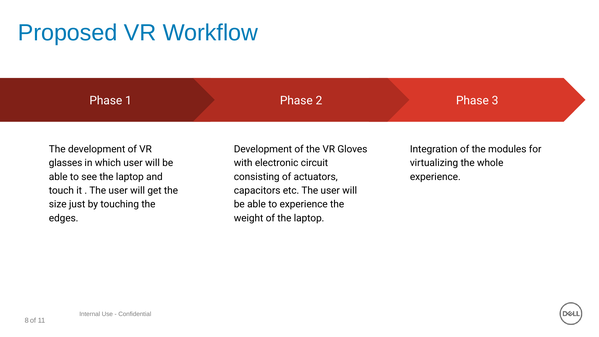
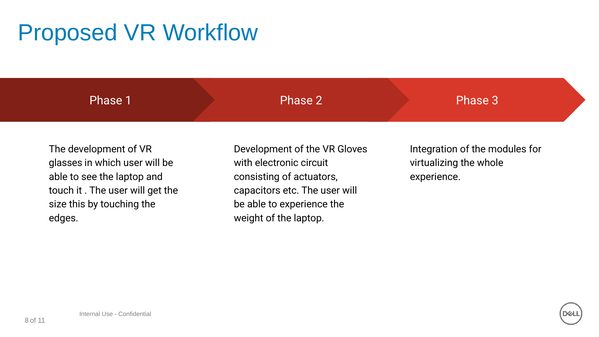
just: just -> this
